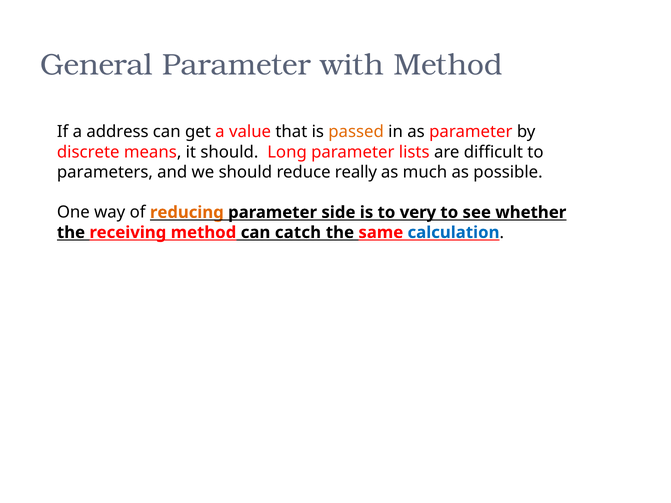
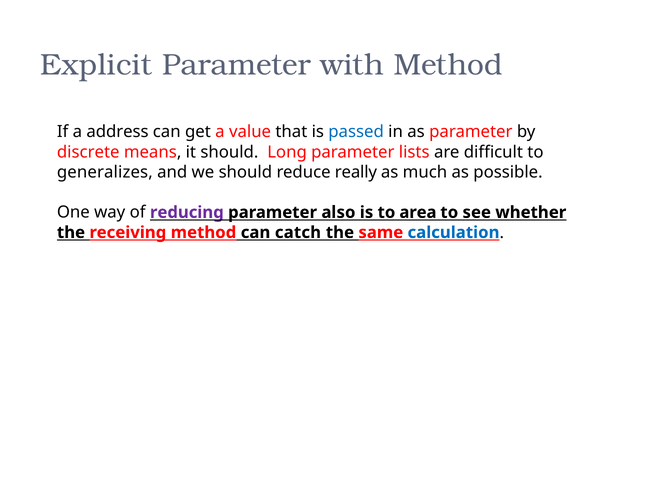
General: General -> Explicit
passed colour: orange -> blue
parameters: parameters -> generalizes
reducing colour: orange -> purple
side: side -> also
very: very -> area
